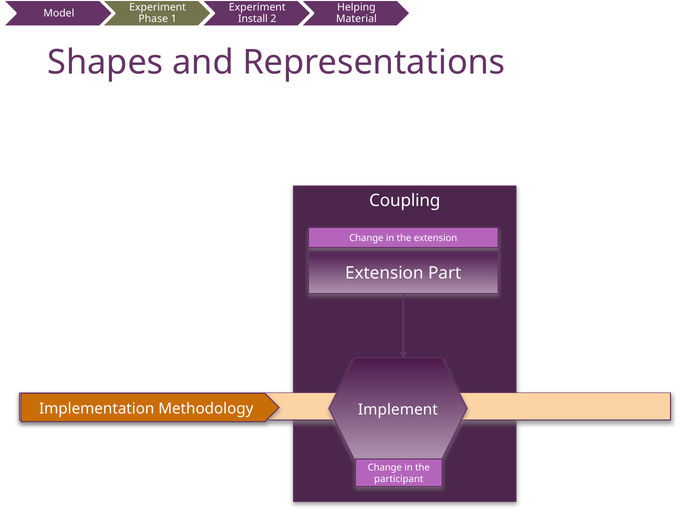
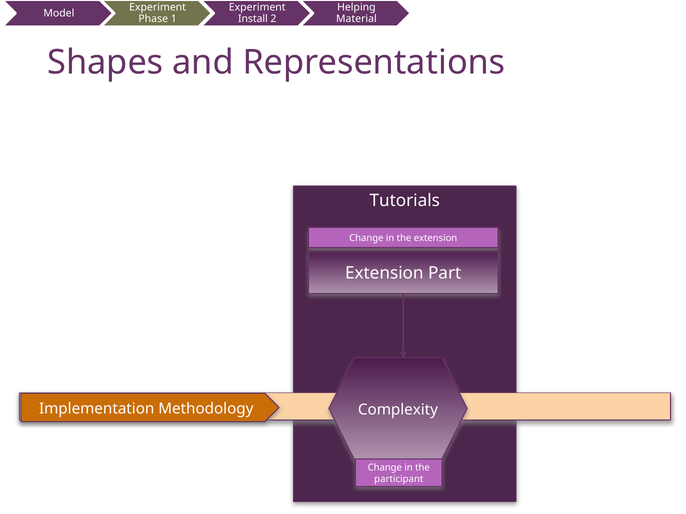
Coupling: Coupling -> Tutorials
Implement: Implement -> Complexity
